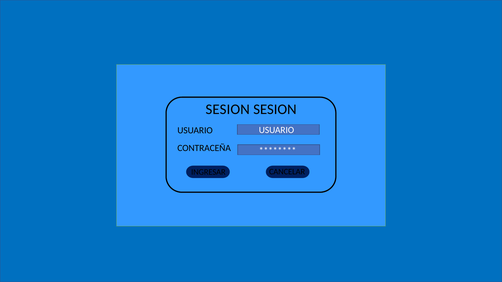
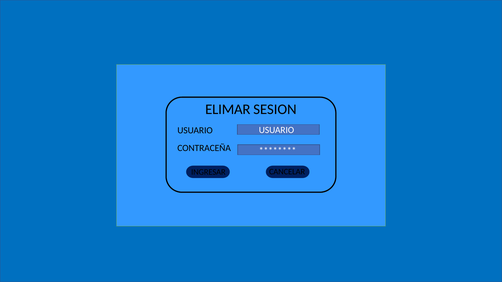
SESION at (228, 110): SESION -> ELIMAR
